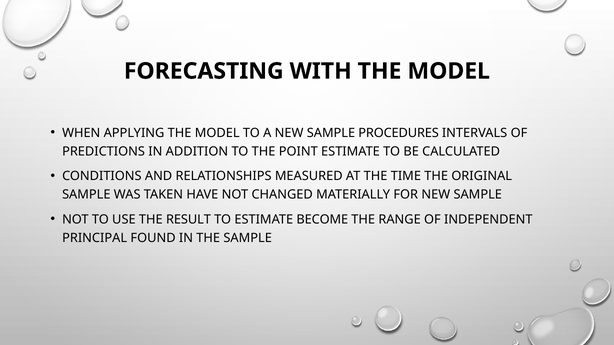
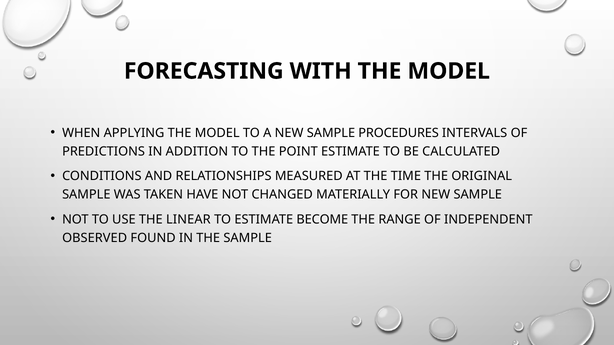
RESULT: RESULT -> LINEAR
PRINCIPAL: PRINCIPAL -> OBSERVED
